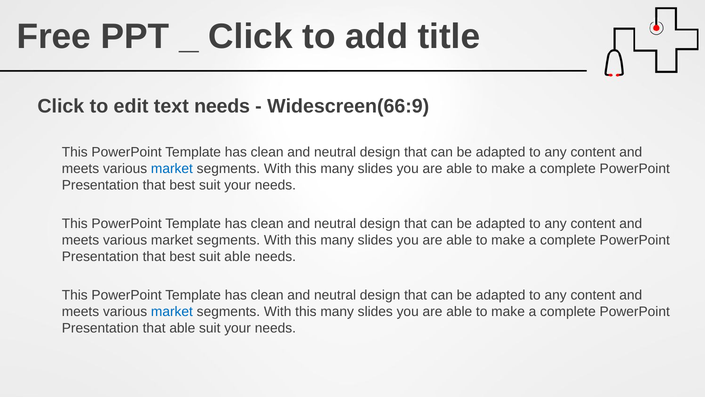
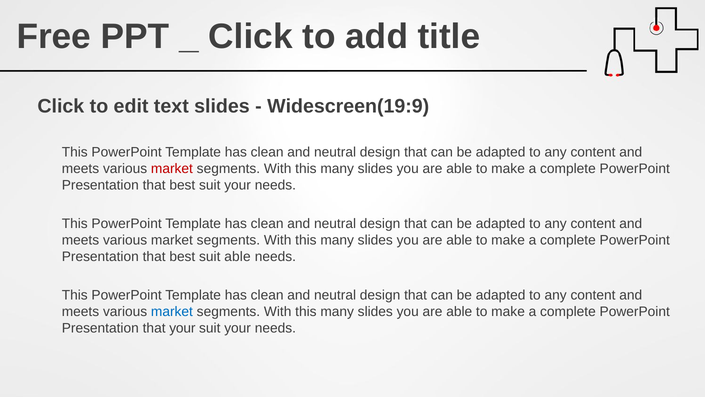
text needs: needs -> slides
Widescreen(66:9: Widescreen(66:9 -> Widescreen(19:9
market at (172, 169) colour: blue -> red
that able: able -> your
